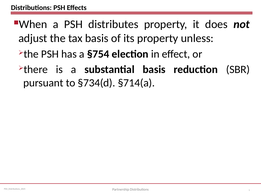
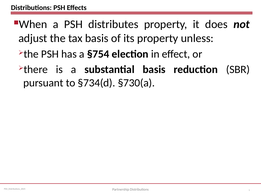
§714(a: §714(a -> §730(a
